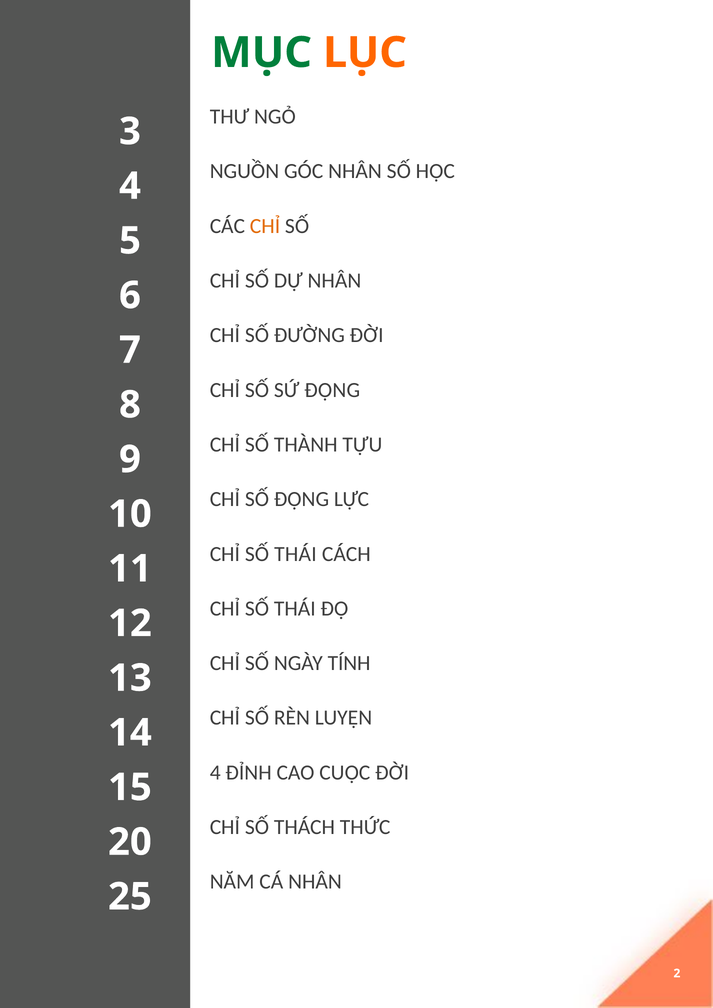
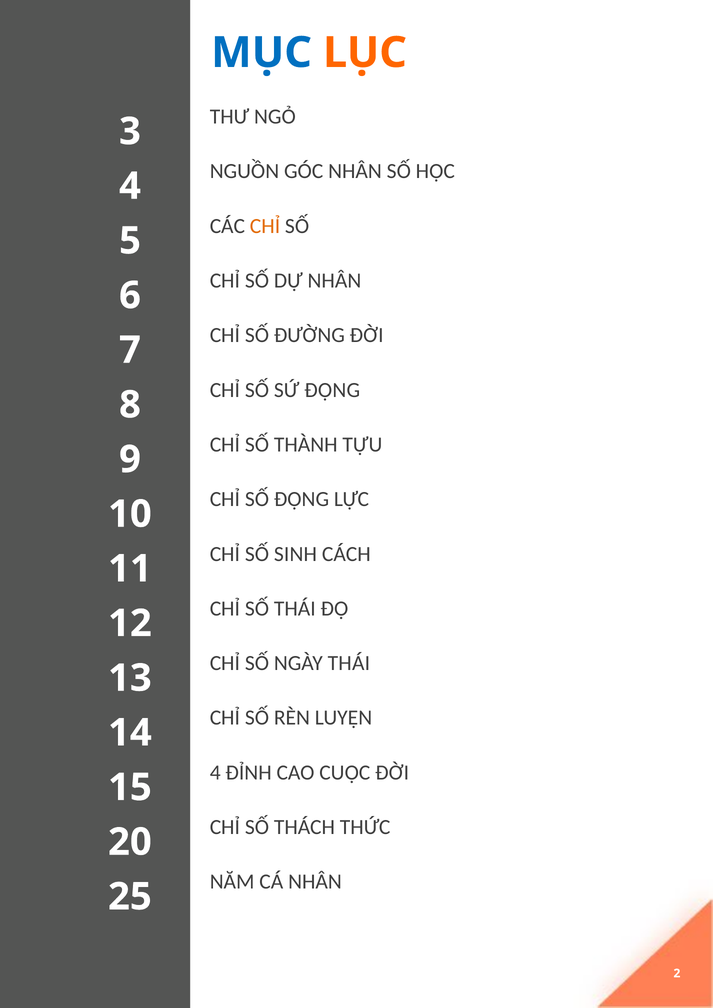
MỤC colour: green -> blue
THÁI at (295, 554): THÁI -> SINH
NGÀY TÍNH: TÍNH -> THÁI
